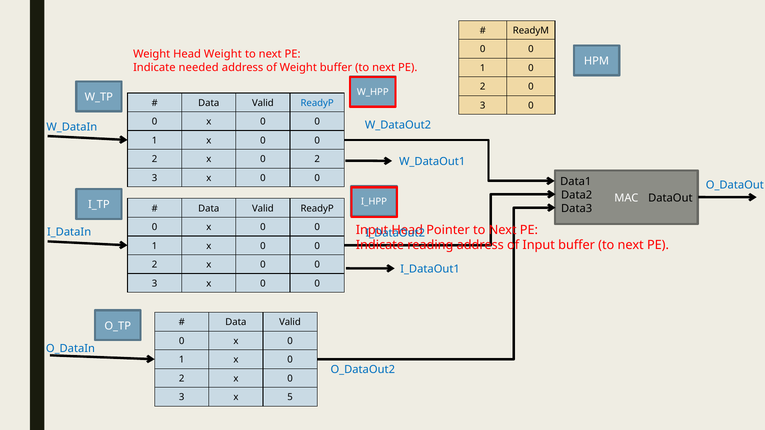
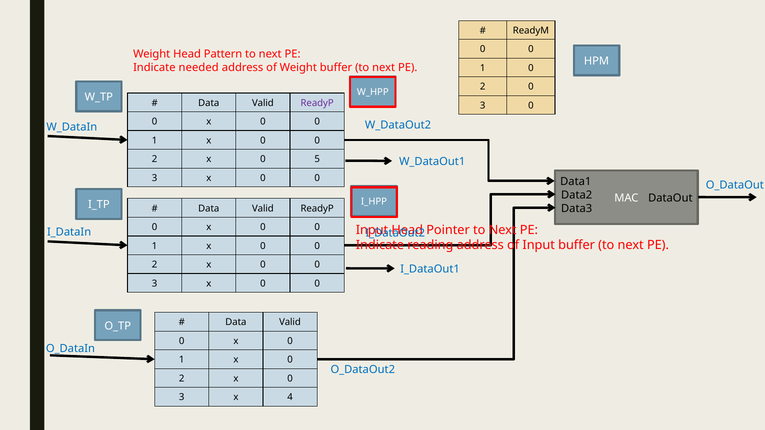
Head Weight: Weight -> Pattern
ReadyP at (317, 103) colour: blue -> purple
2 x 0 2: 2 -> 5
5: 5 -> 4
